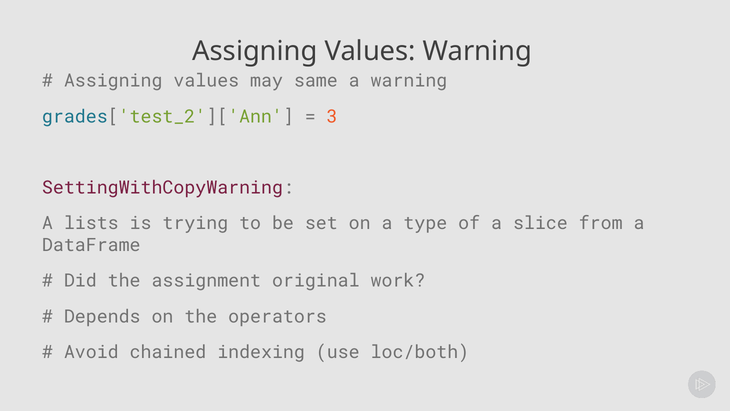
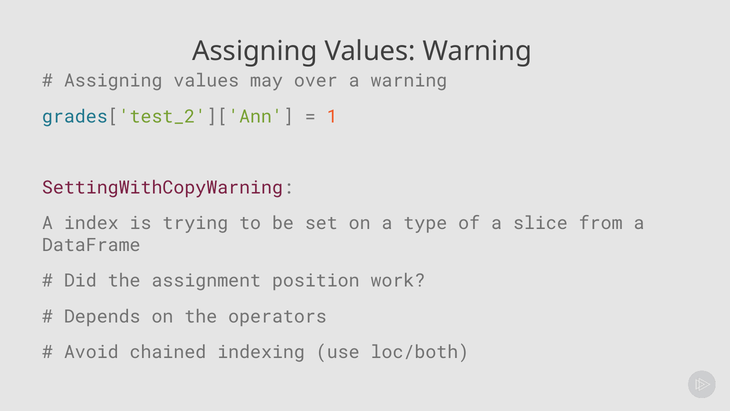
same: same -> over
3: 3 -> 1
lists: lists -> index
original: original -> position
